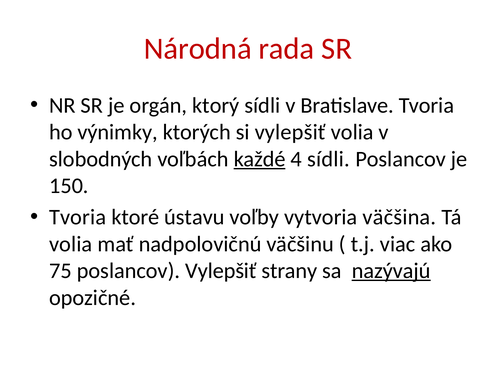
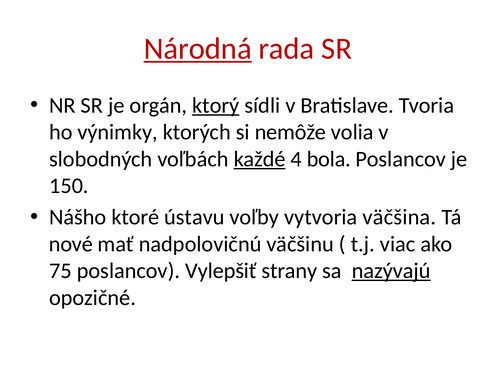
Národná underline: none -> present
ktorý underline: none -> present
si vylepšiť: vylepšiť -> nemôže
4 sídli: sídli -> bola
Tvoria at (78, 217): Tvoria -> Nášho
volia at (71, 244): volia -> nové
